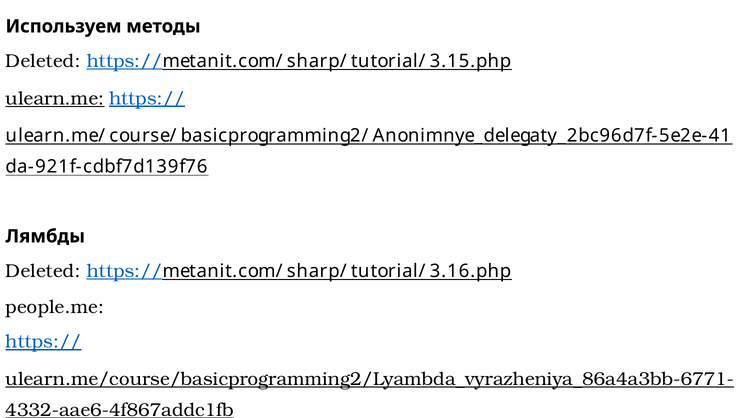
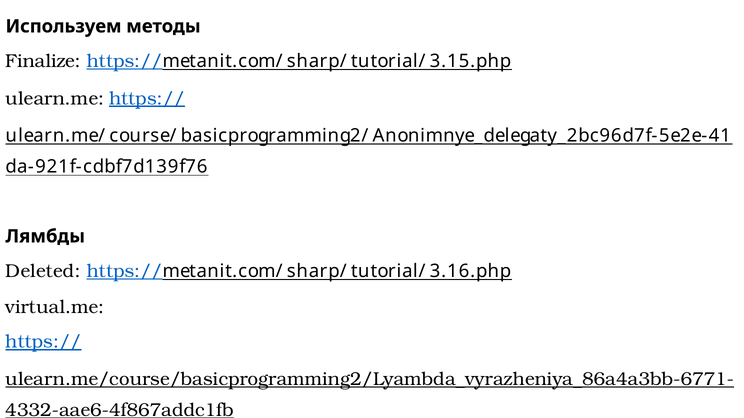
Deleted at (43, 61): Deleted -> Finalize
ulearn.me underline: present -> none
people.me: people.me -> virtual.me
